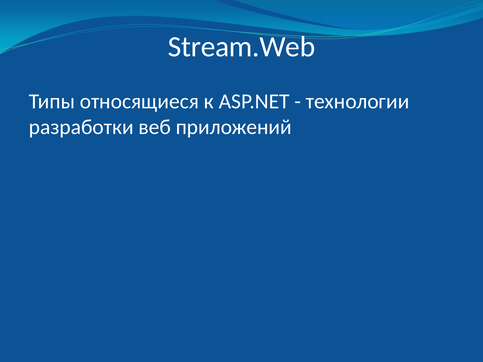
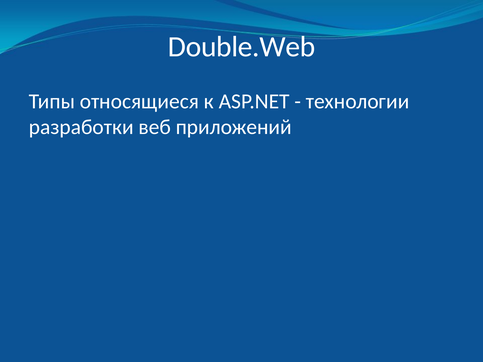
Stream.Web: Stream.Web -> Double.Web
